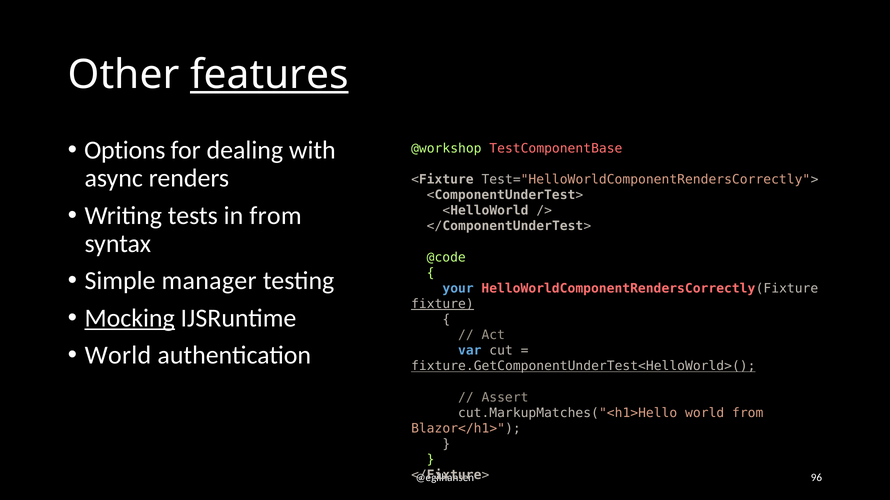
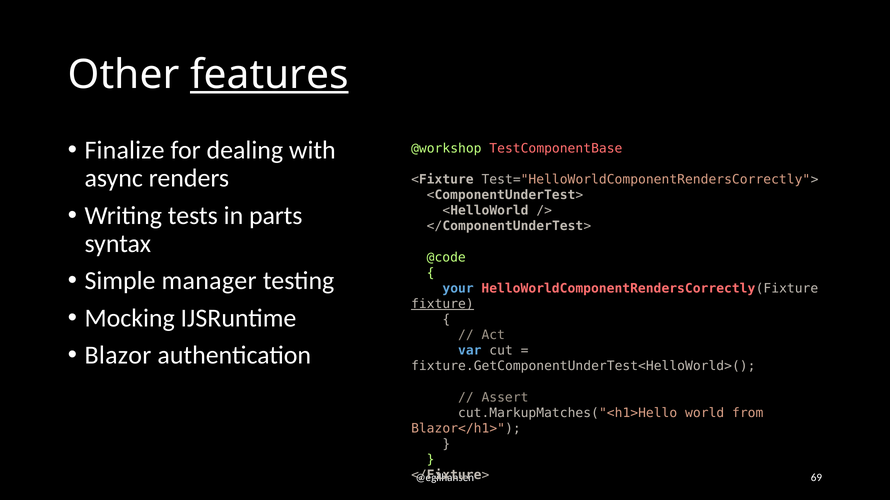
Options: Options -> Finalize
in from: from -> parts
Mocking underline: present -> none
World at (118, 356): World -> Blazor
fixture.GetComponentUnderTest<HelloWorld>( underline: present -> none
96: 96 -> 69
